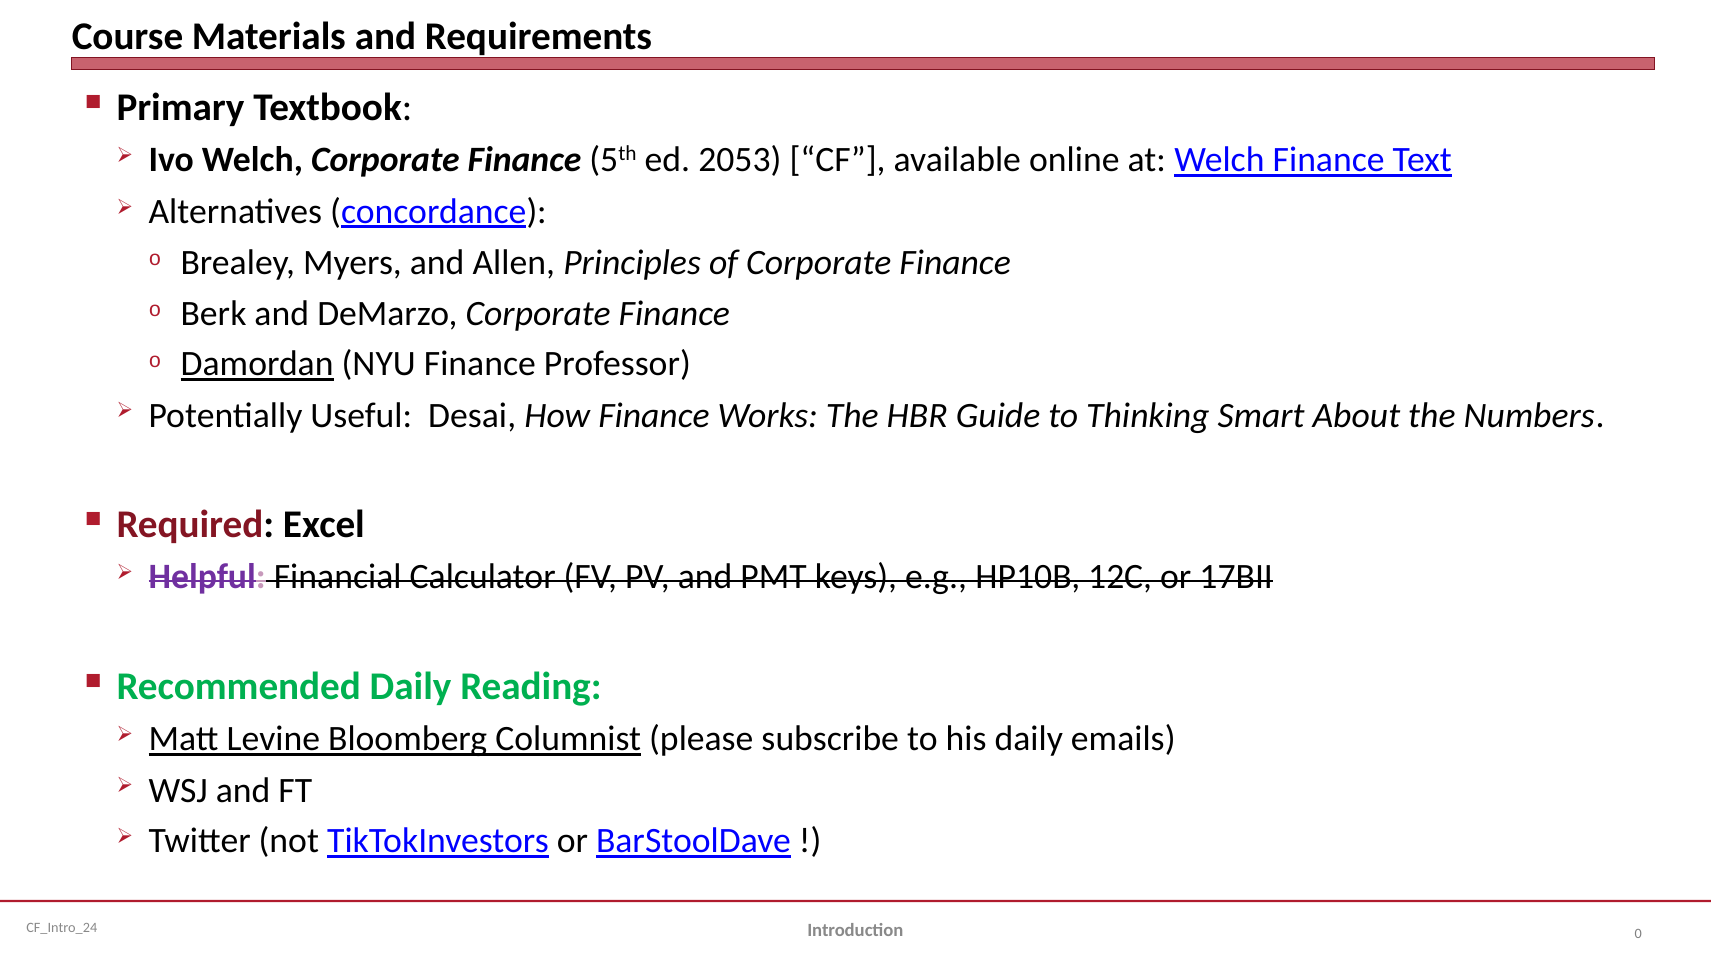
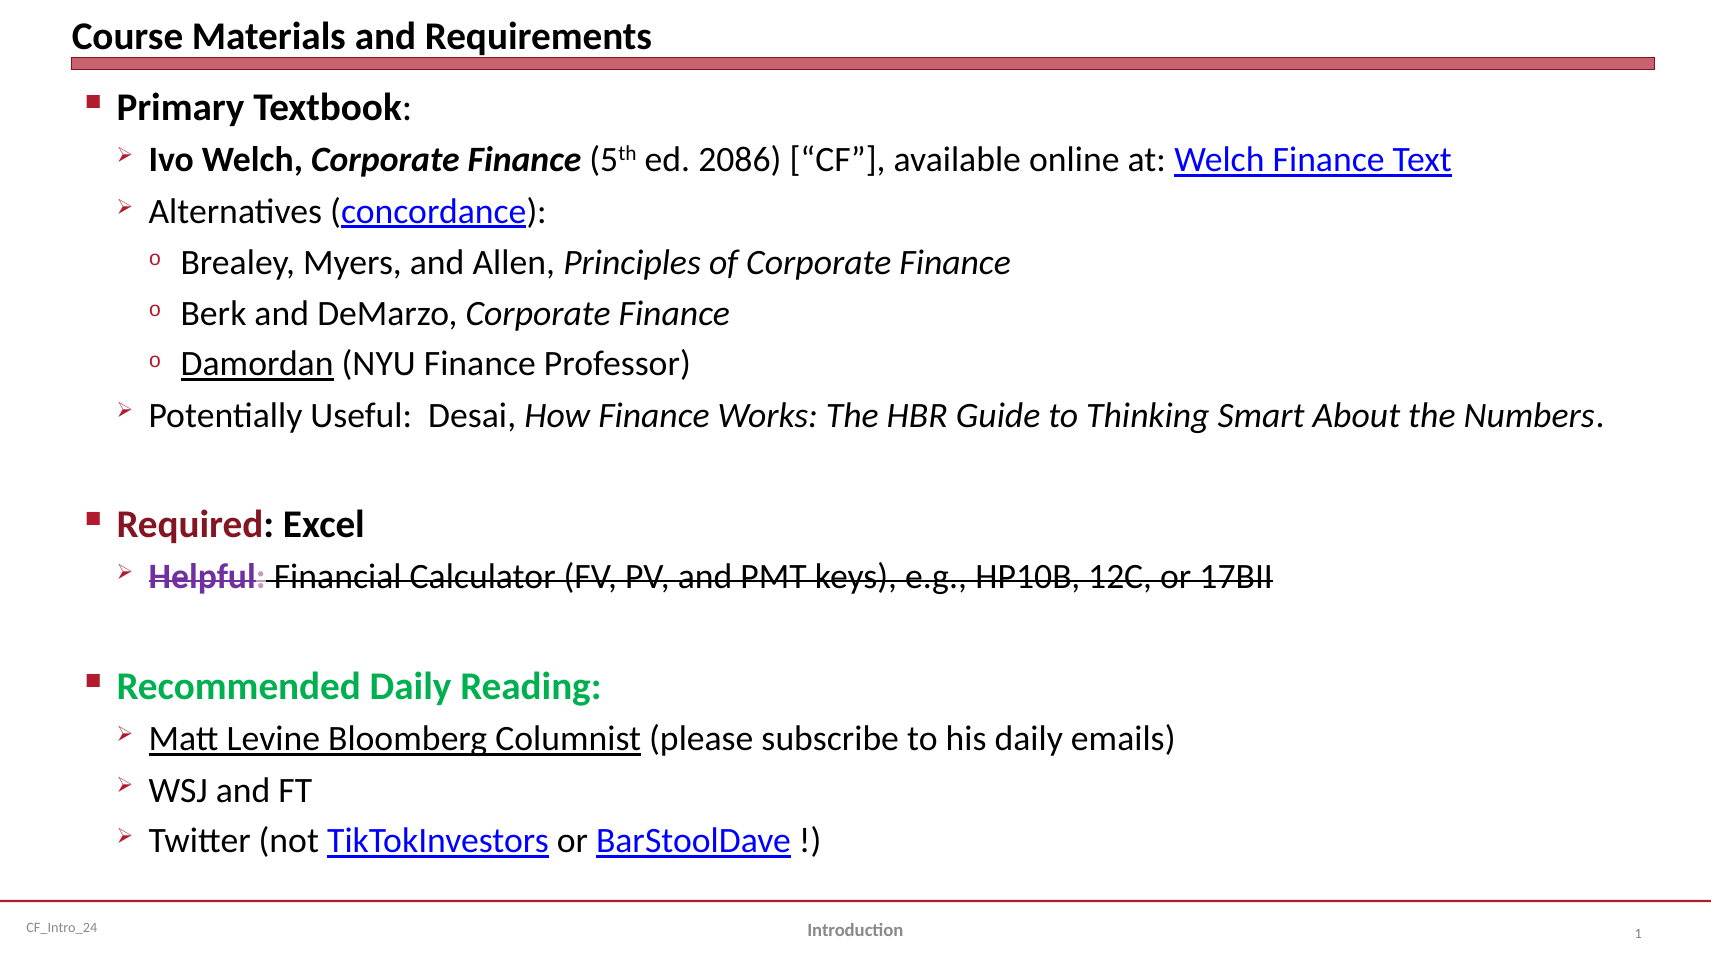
2053: 2053 -> 2086
0: 0 -> 1
